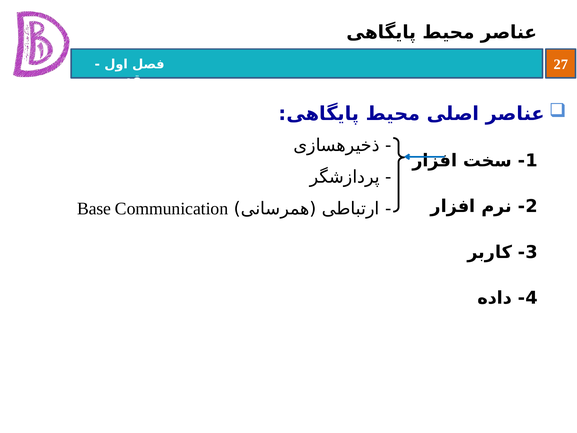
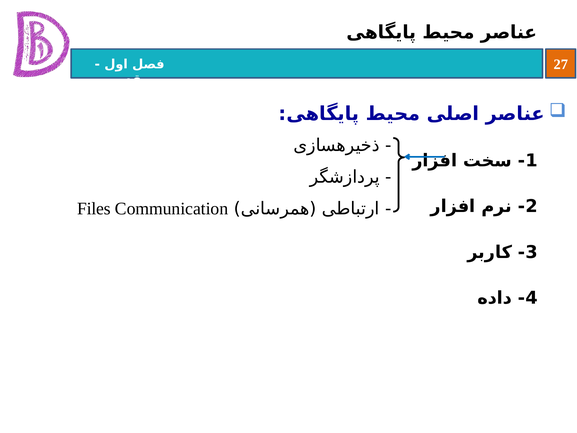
Base: Base -> Files
